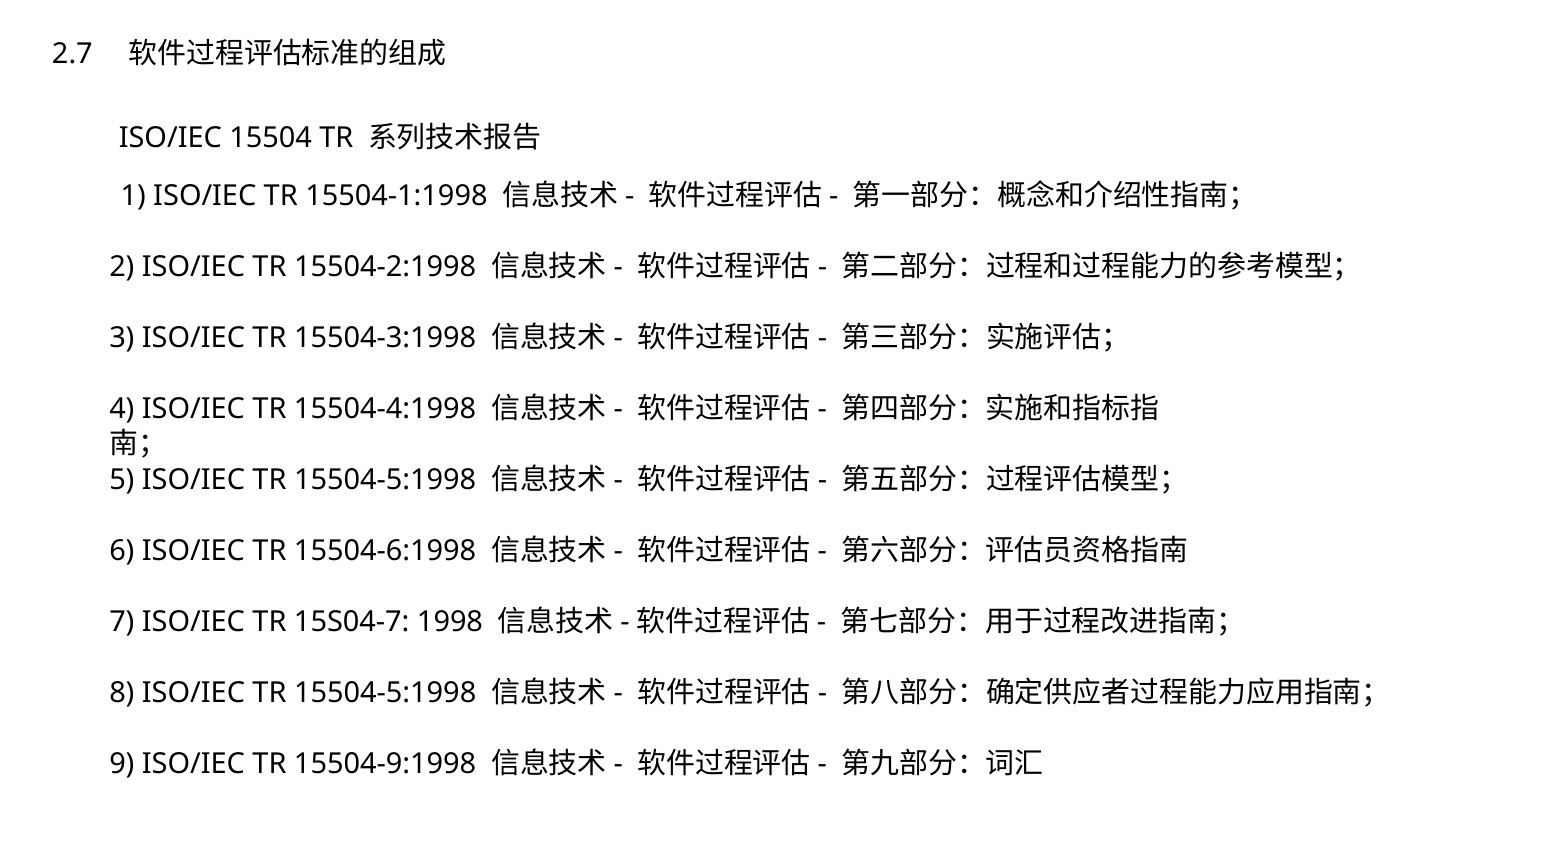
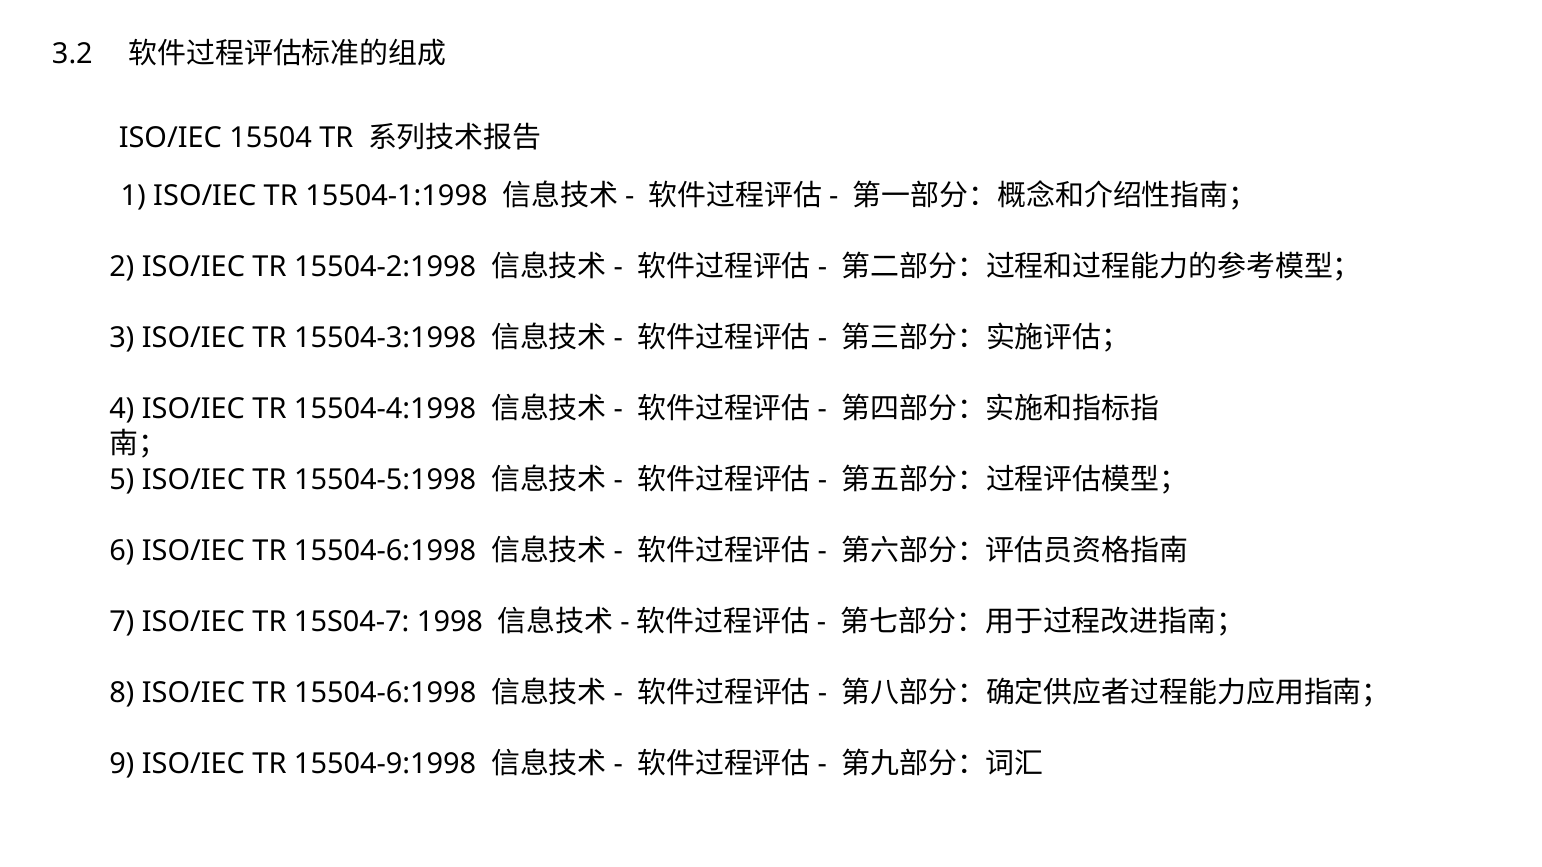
2.7: 2.7 -> 3.2
8 ISO/IEC TR 15504-5:1998: 15504-5:1998 -> 15504-6:1998
